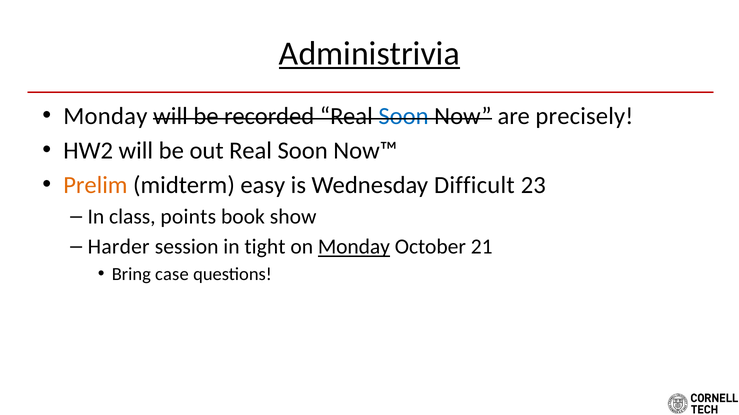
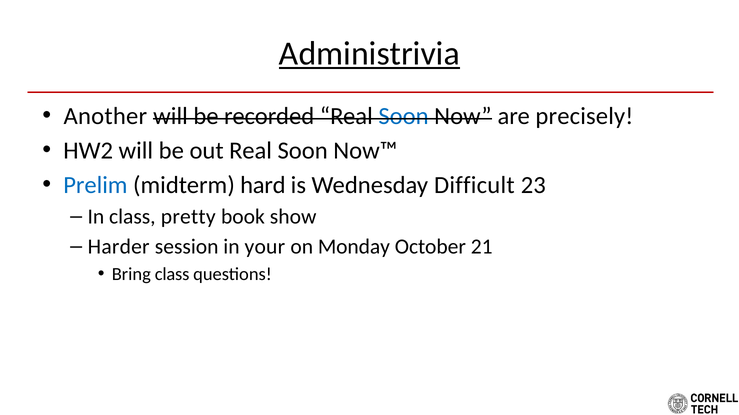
Monday at (105, 116): Monday -> Another
Prelim colour: orange -> blue
easy: easy -> hard
points: points -> pretty
tight: tight -> your
Monday at (354, 247) underline: present -> none
Bring case: case -> class
